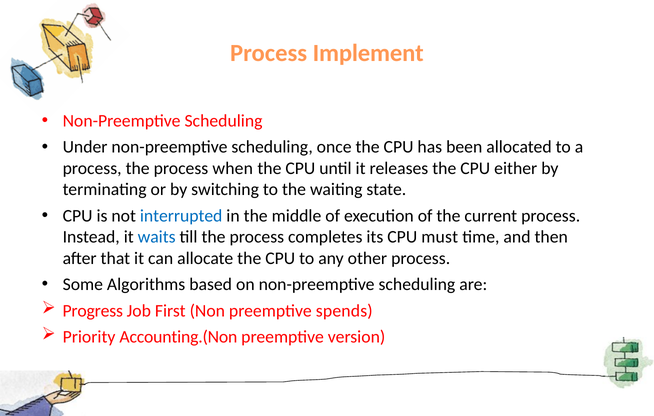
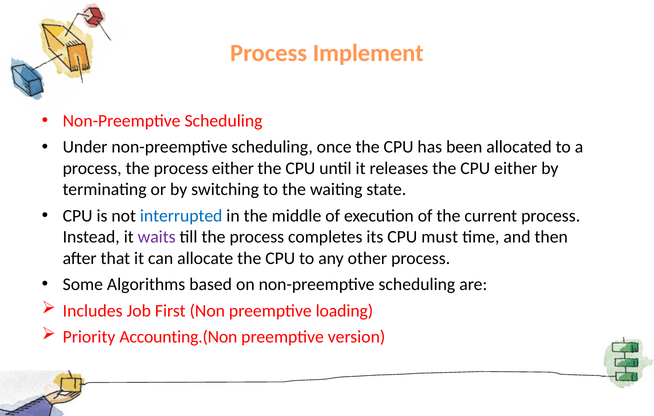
process when: when -> either
waits colour: blue -> purple
Progress: Progress -> Includes
spends: spends -> loading
